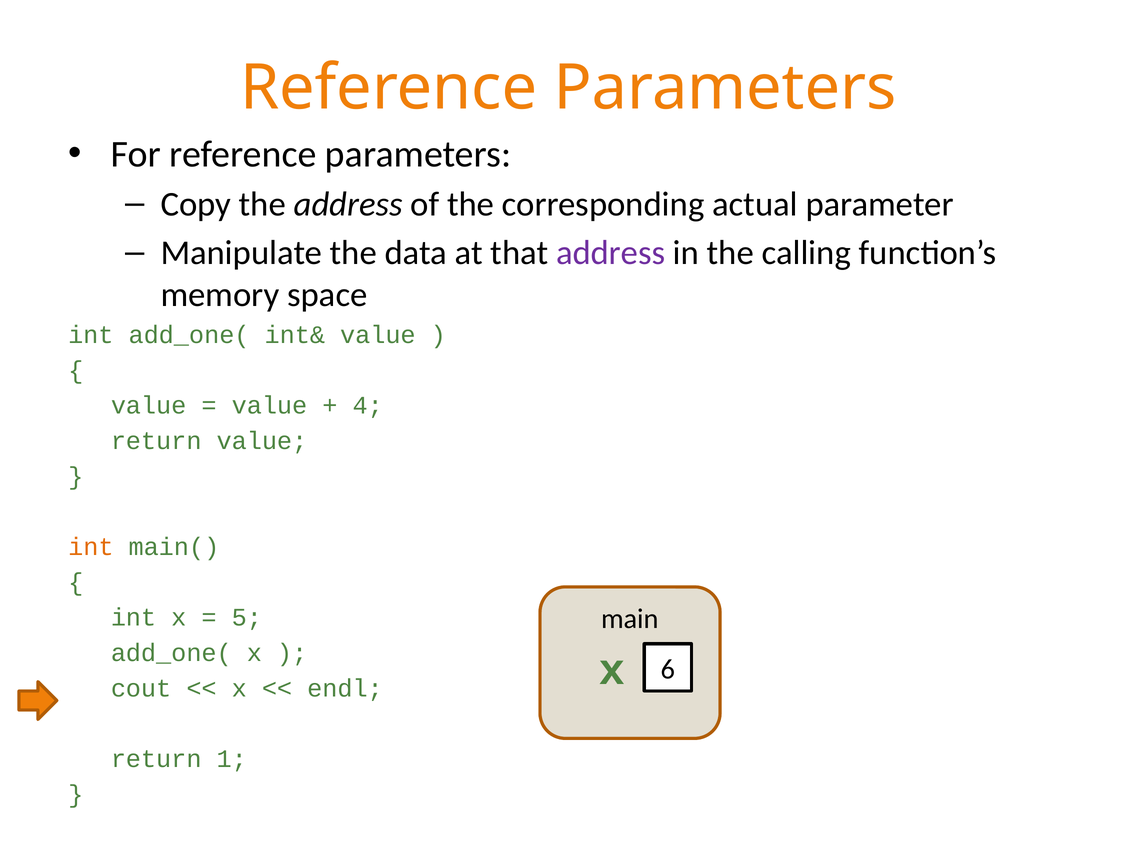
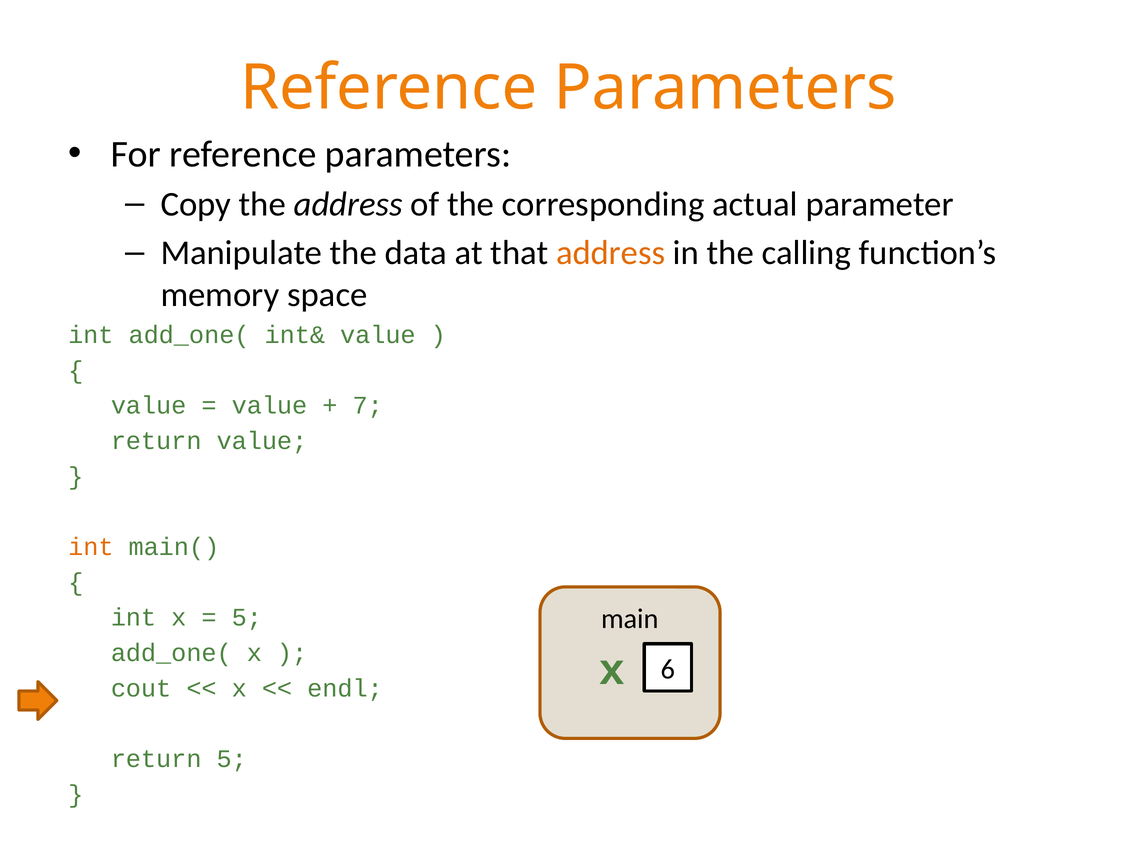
address at (611, 253) colour: purple -> orange
4: 4 -> 7
return 1: 1 -> 5
